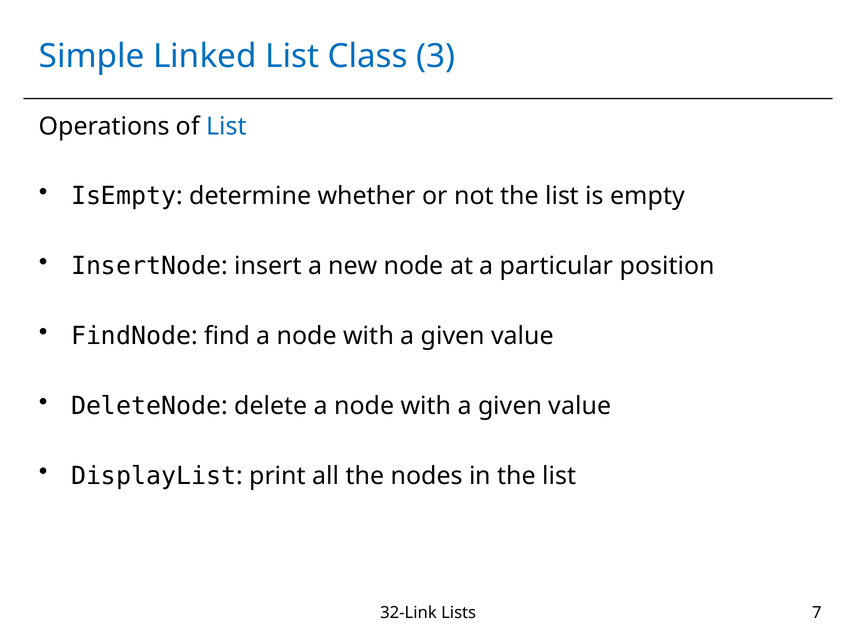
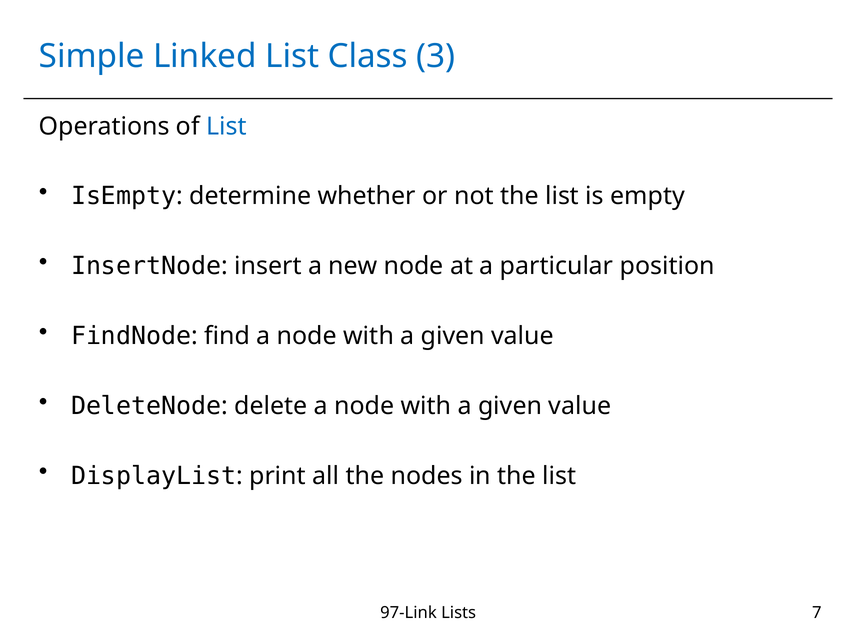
32-Link: 32-Link -> 97-Link
